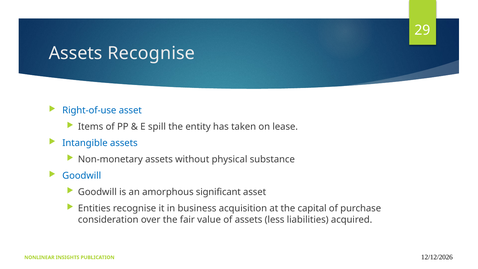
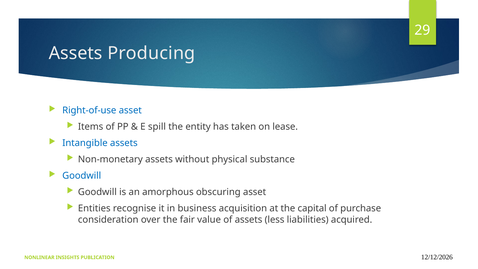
Assets Recognise: Recognise -> Producing
significant: significant -> obscuring
